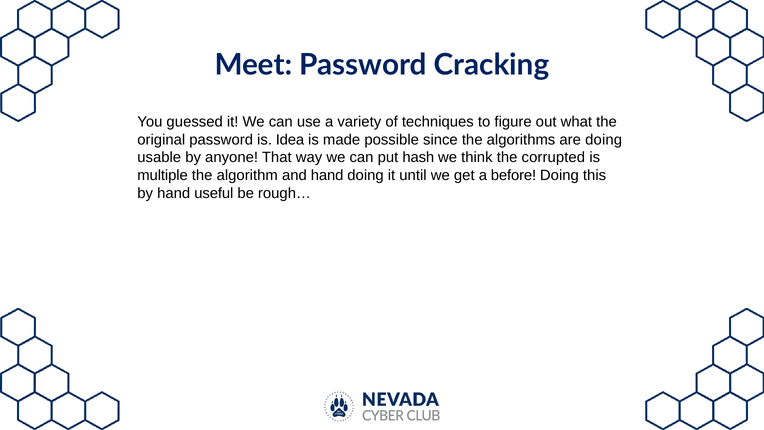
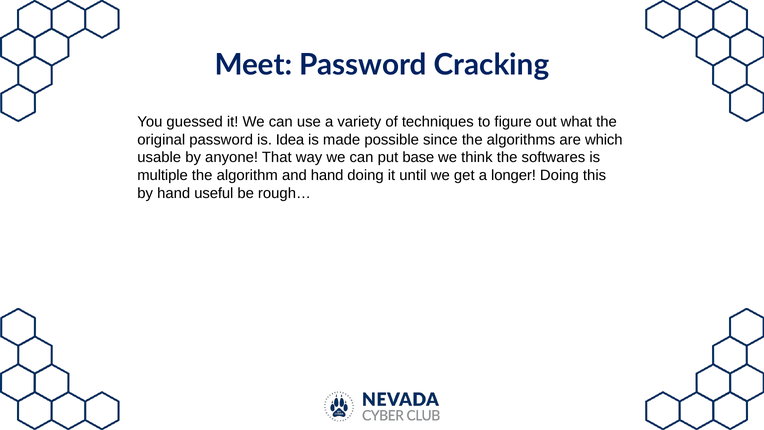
are doing: doing -> which
hash: hash -> base
corrupted: corrupted -> softwares
before: before -> longer
